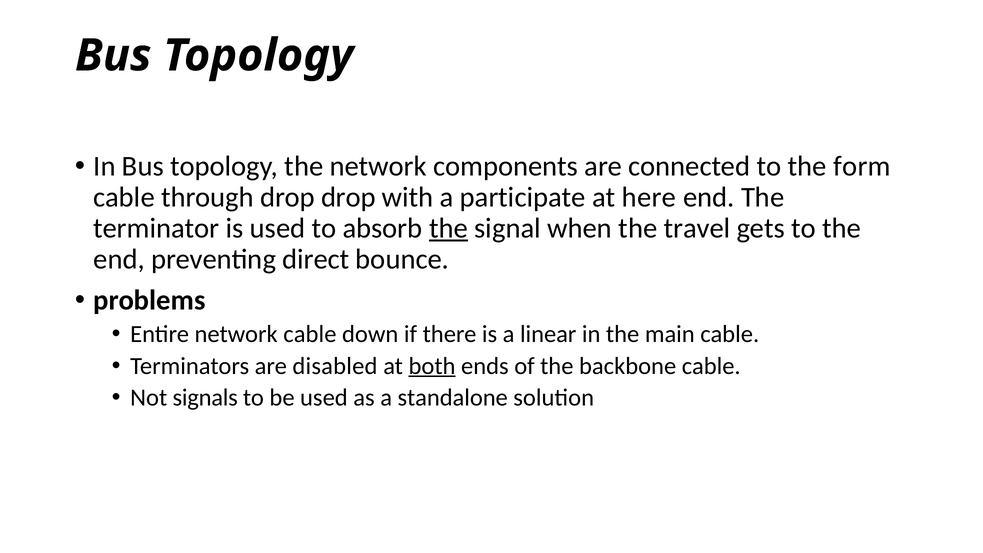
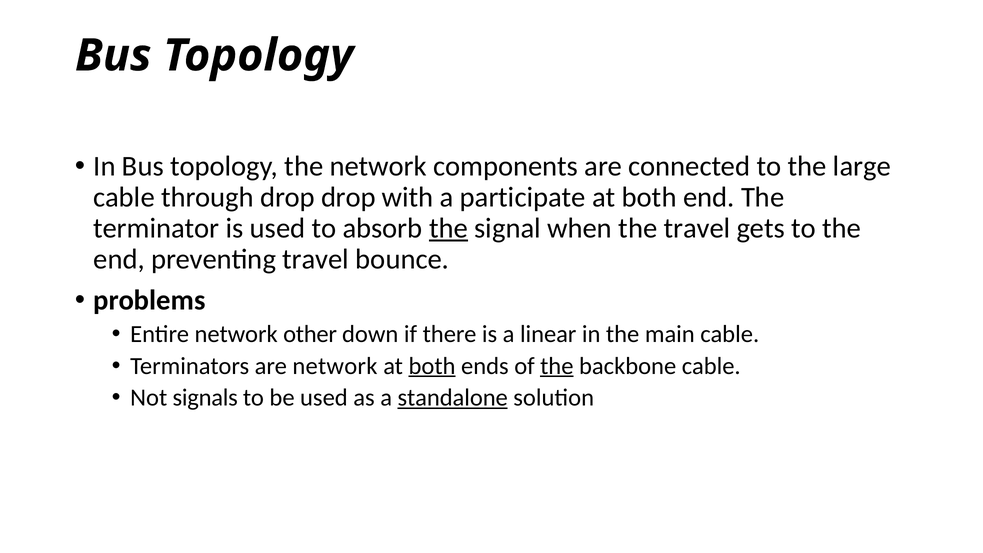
form: form -> large
here at (649, 197): here -> both
preventing direct: direct -> travel
network cable: cable -> other
are disabled: disabled -> network
the at (557, 366) underline: none -> present
standalone underline: none -> present
